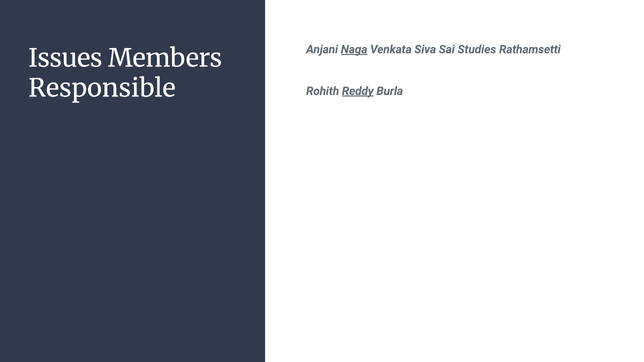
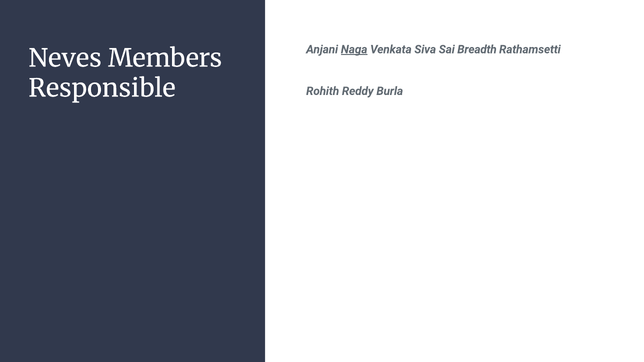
Studies: Studies -> Breadth
Issues: Issues -> Neves
Reddy underline: present -> none
